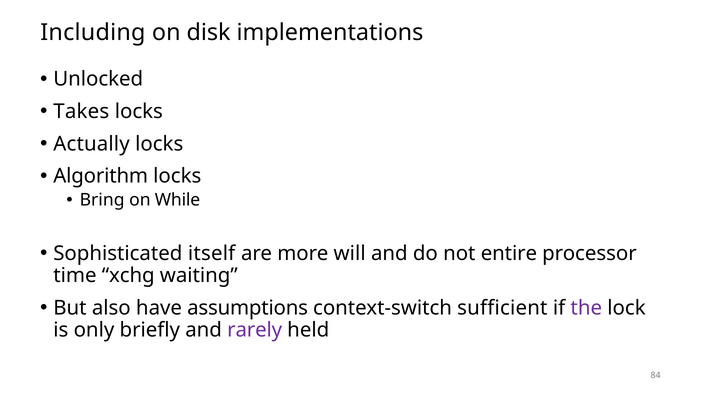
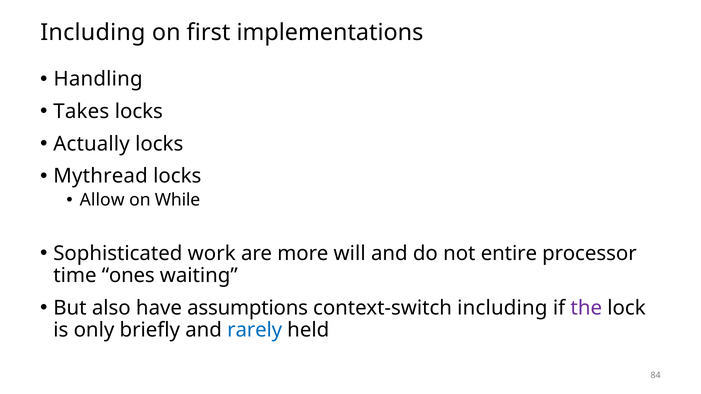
disk: disk -> first
Unlocked: Unlocked -> Handling
Algorithm: Algorithm -> Mythread
Bring: Bring -> Allow
itself: itself -> work
xchg: xchg -> ones
context-switch sufficient: sufficient -> including
rarely colour: purple -> blue
